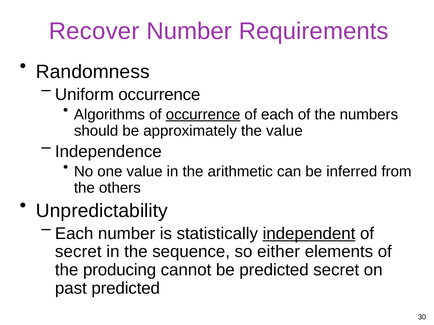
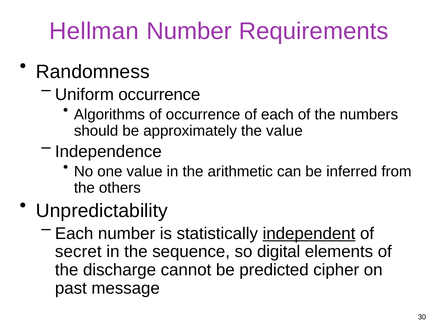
Recover: Recover -> Hellman
occurrence at (203, 115) underline: present -> none
either: either -> digital
producing: producing -> discharge
predicted secret: secret -> cipher
past predicted: predicted -> message
